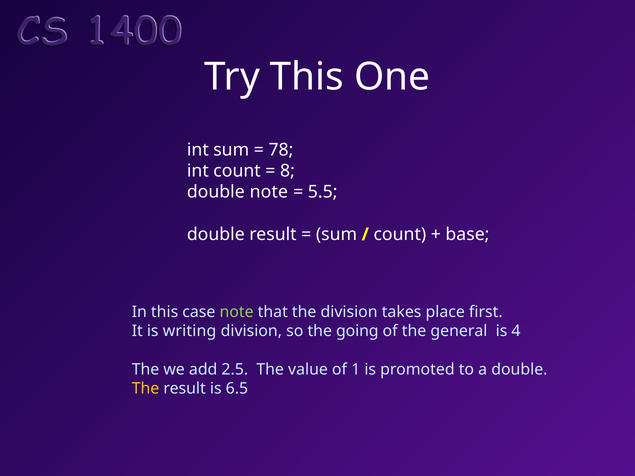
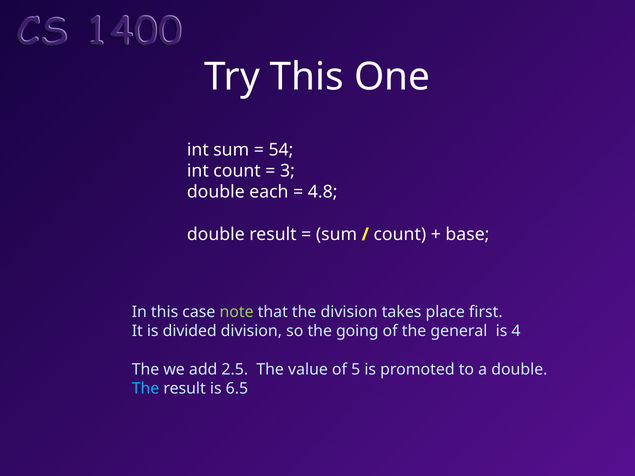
78: 78 -> 54
8: 8 -> 3
double note: note -> each
5.5: 5.5 -> 4.8
writing: writing -> divided
1: 1 -> 5
The at (146, 389) colour: yellow -> light blue
